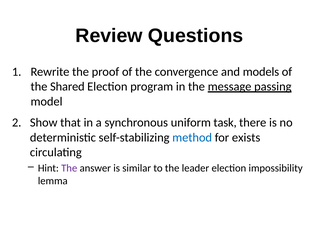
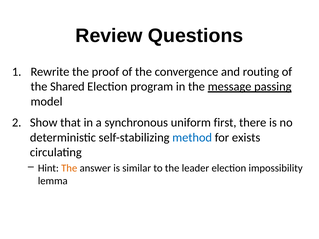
models: models -> routing
task: task -> first
The at (69, 168) colour: purple -> orange
